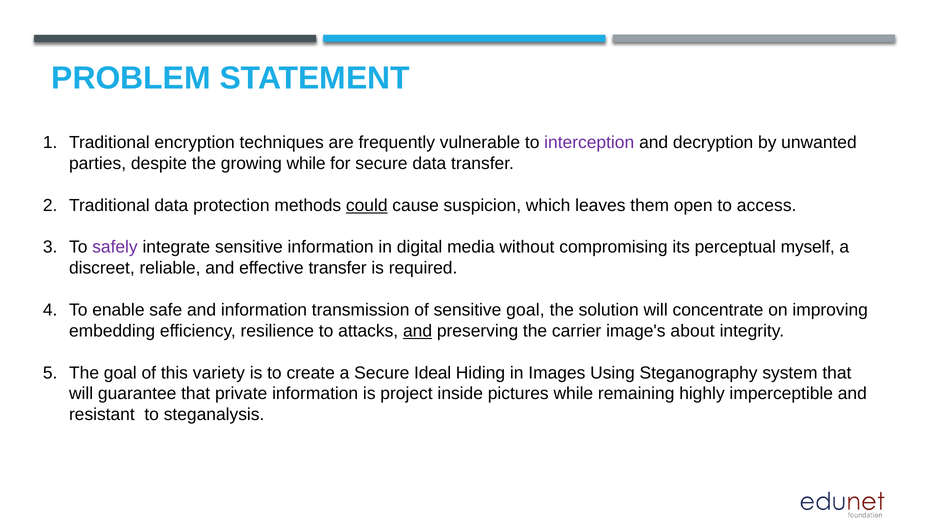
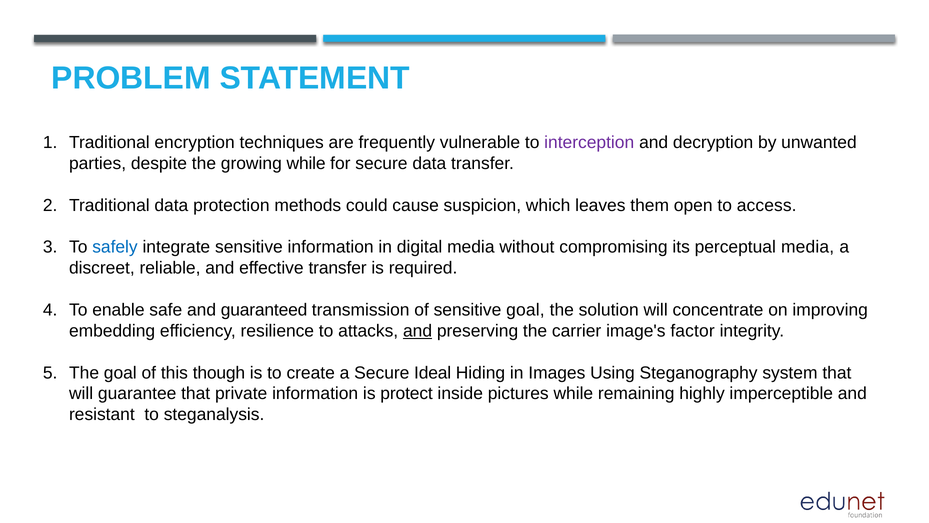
could underline: present -> none
safely colour: purple -> blue
perceptual myself: myself -> media
and information: information -> guaranteed
about: about -> factor
variety: variety -> though
project: project -> protect
